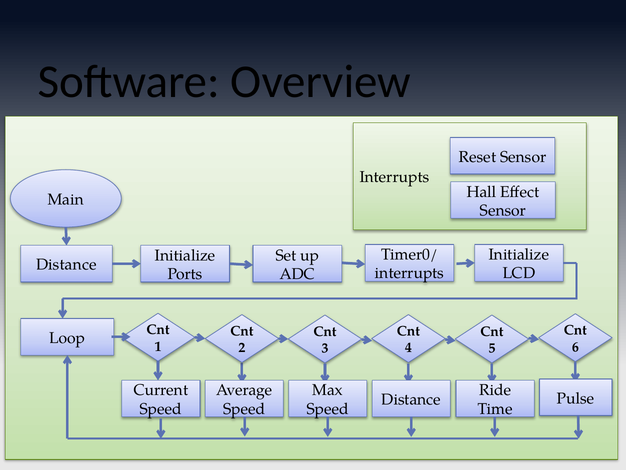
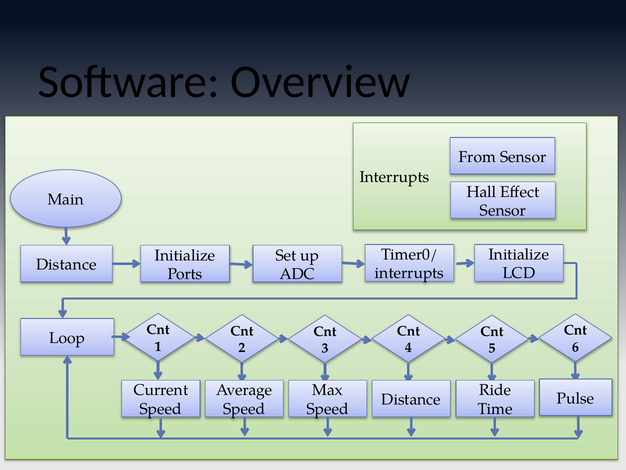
Reset: Reset -> From
